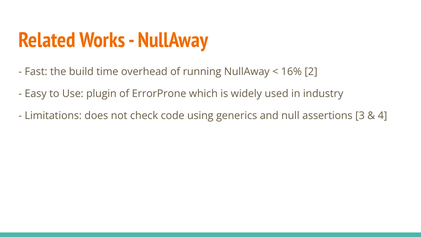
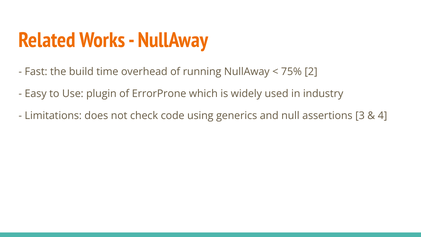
16%: 16% -> 75%
